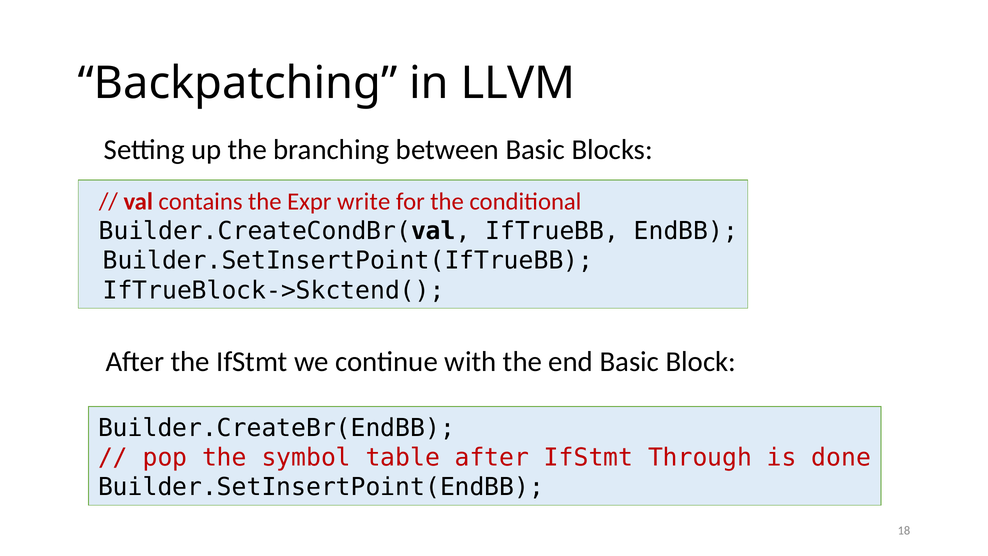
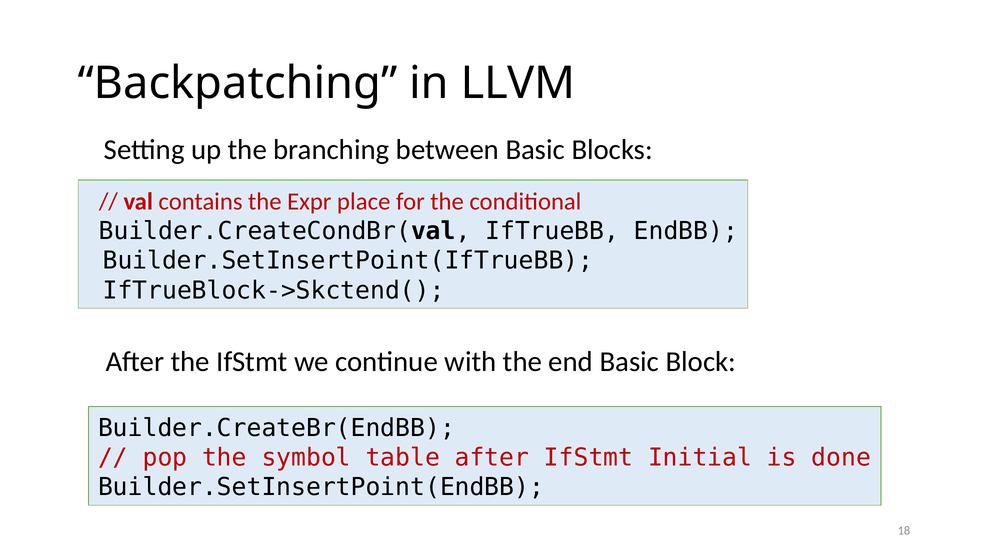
write: write -> place
Through: Through -> Initial
